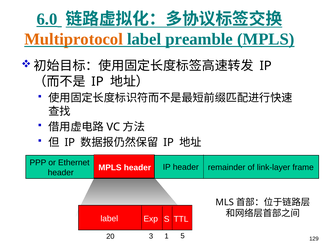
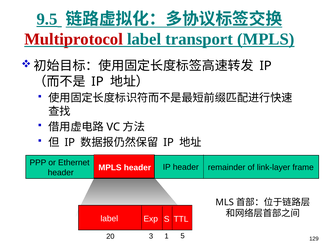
6.0: 6.0 -> 9.5
Multiprotocol colour: orange -> red
preamble: preamble -> transport
